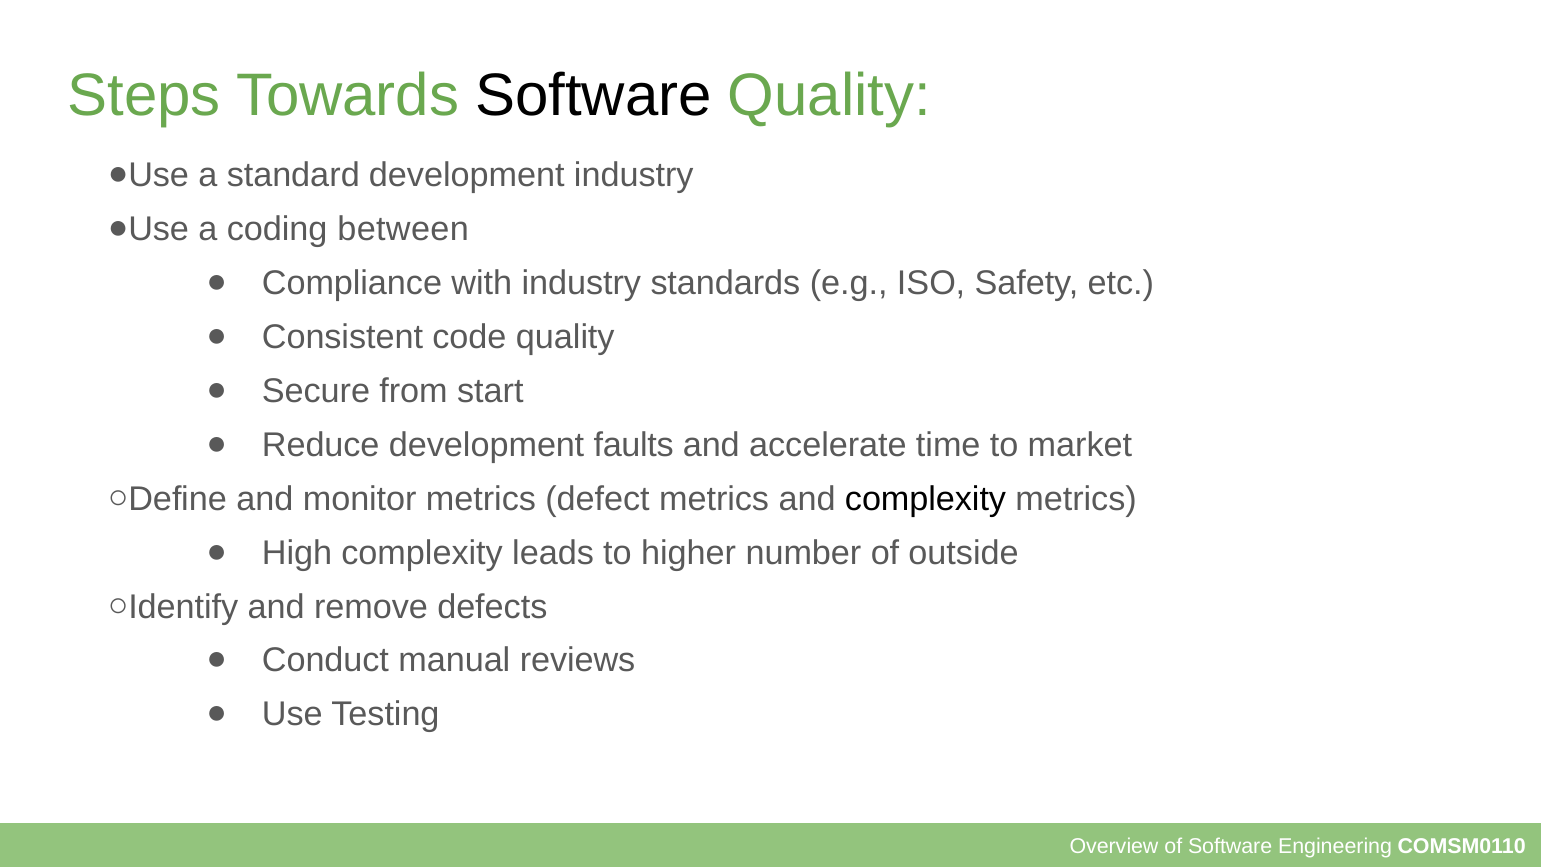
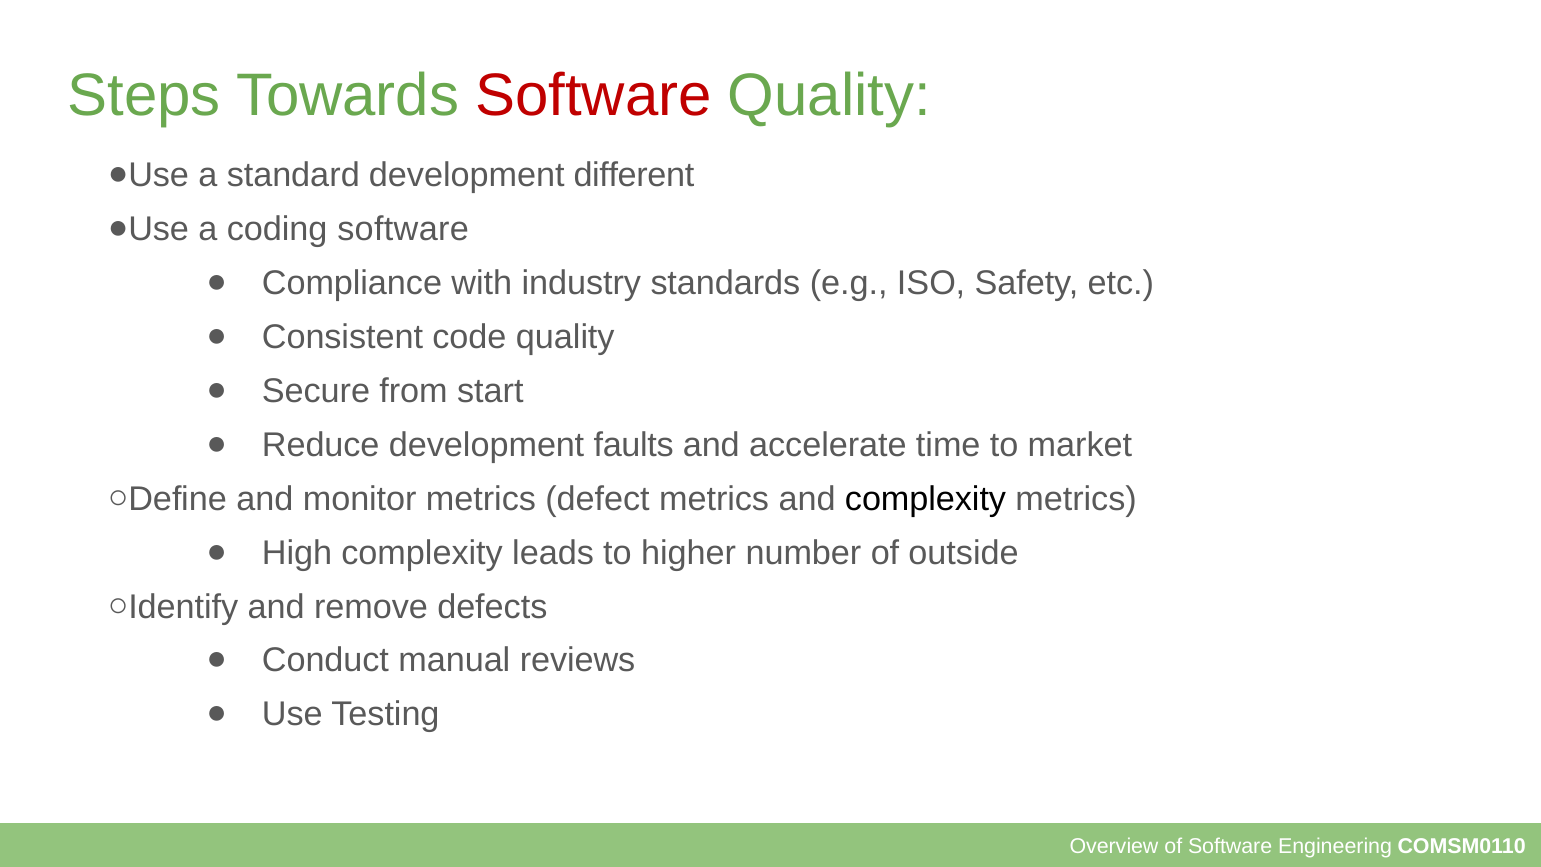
Software at (594, 96) colour: black -> red
development industry: industry -> different
coding between: between -> software
